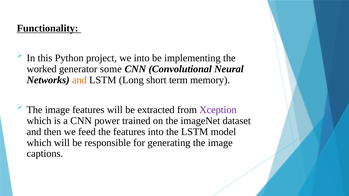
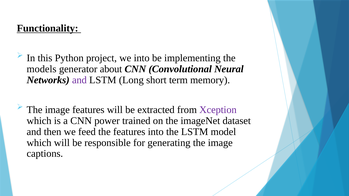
worked: worked -> models
some: some -> about
and at (79, 80) colour: orange -> purple
